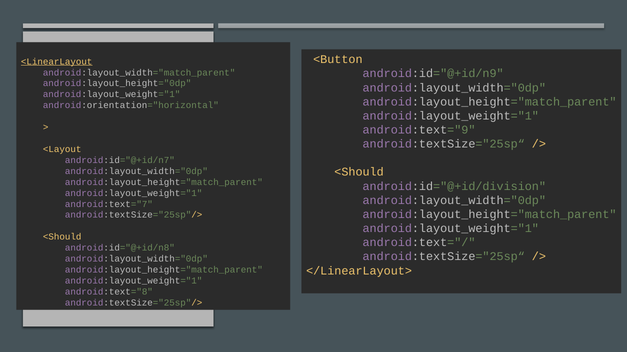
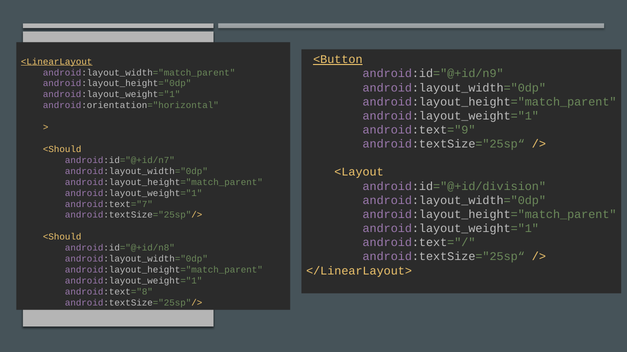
<Button underline: none -> present
<Layout at (62, 149): <Layout -> <Should
<Should at (359, 172): <Should -> <Layout
